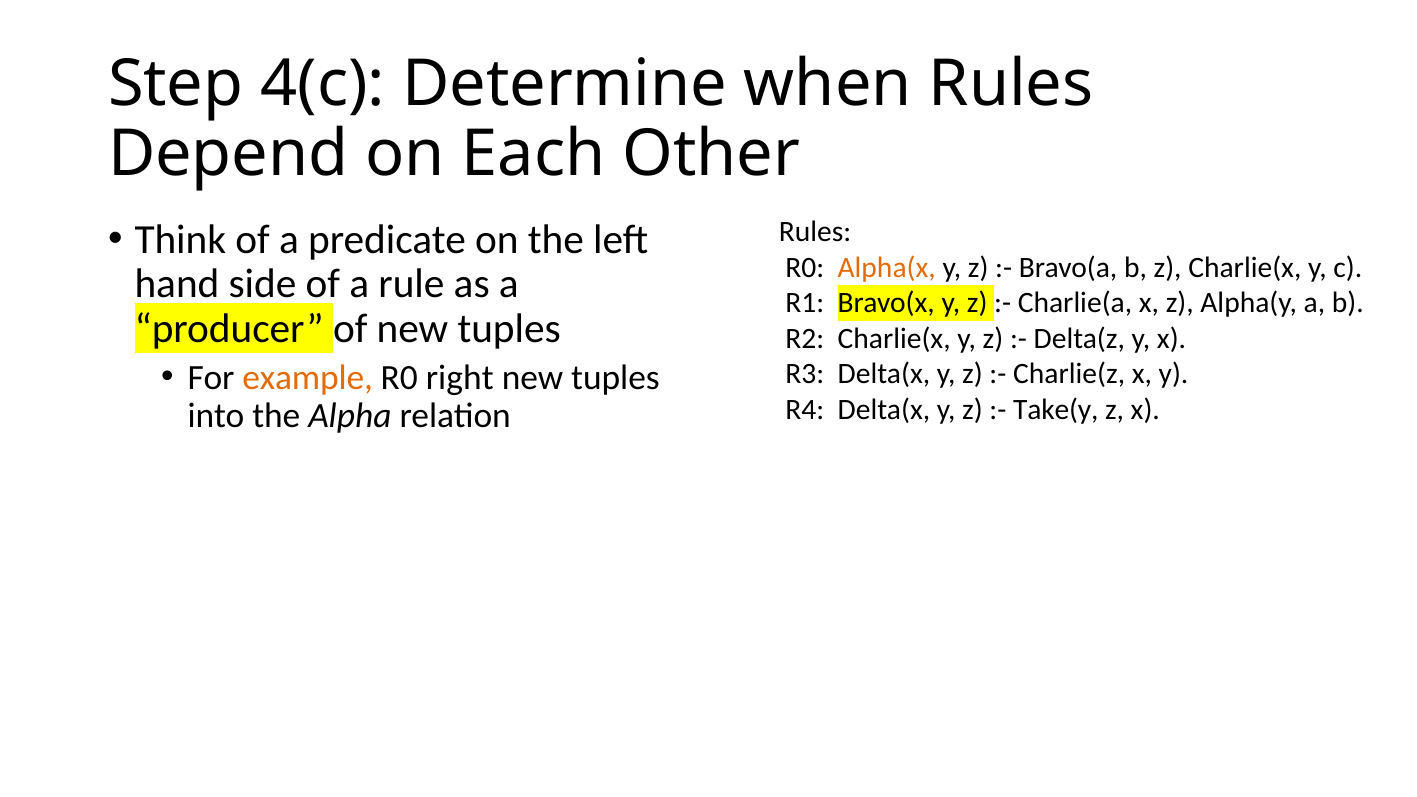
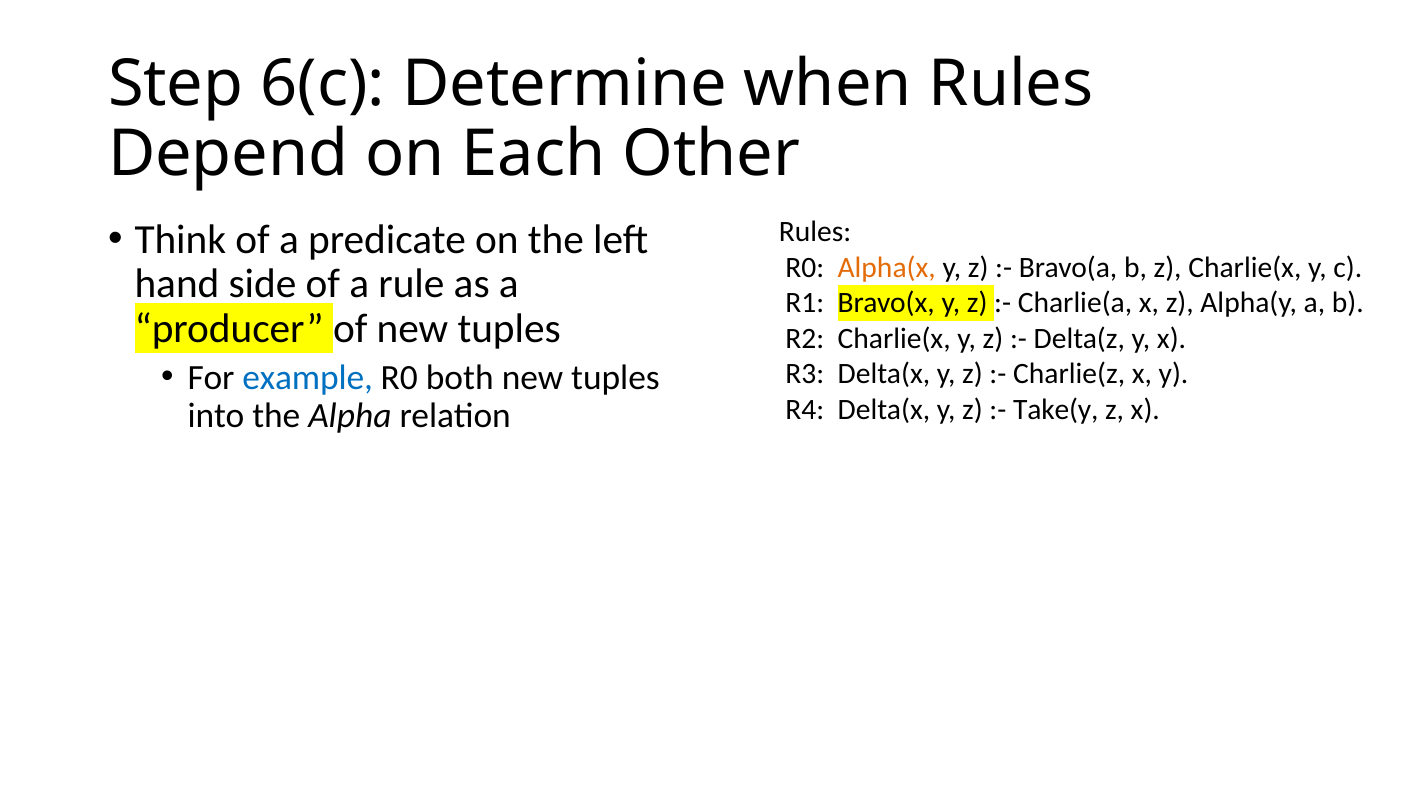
4(c: 4(c -> 6(c
example colour: orange -> blue
right: right -> both
